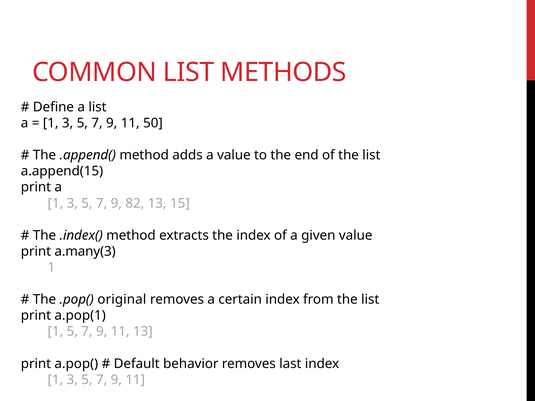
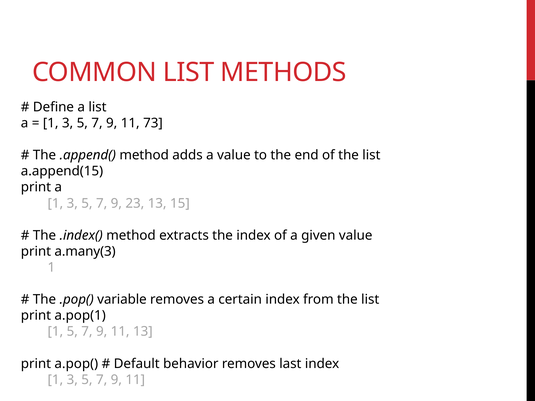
50: 50 -> 73
82: 82 -> 23
original: original -> variable
